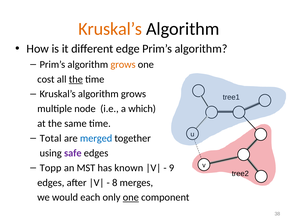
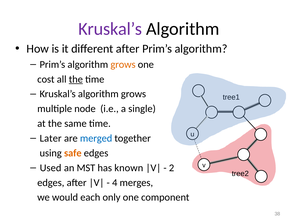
Kruskal’s at (110, 29) colour: orange -> purple
different edge: edge -> after
which: which -> single
Total: Total -> Later
safe colour: purple -> orange
Topp: Topp -> Used
9: 9 -> 2
8: 8 -> 4
one at (131, 197) underline: present -> none
